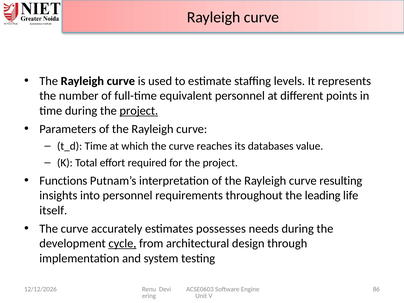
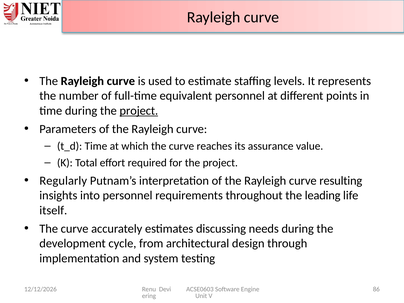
databases: databases -> assurance
Functions: Functions -> Regularly
possesses: possesses -> discussing
cycle underline: present -> none
